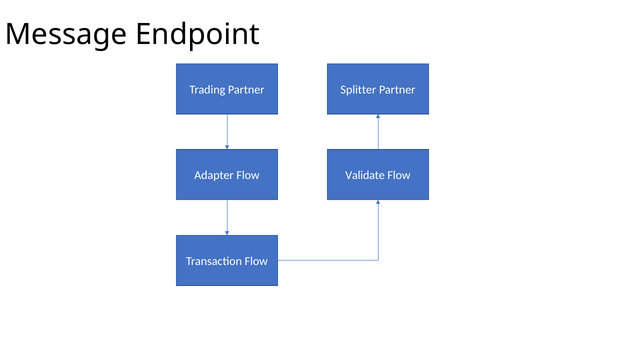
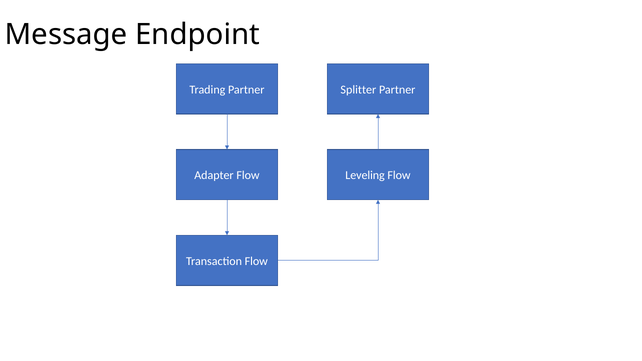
Validate: Validate -> Leveling
